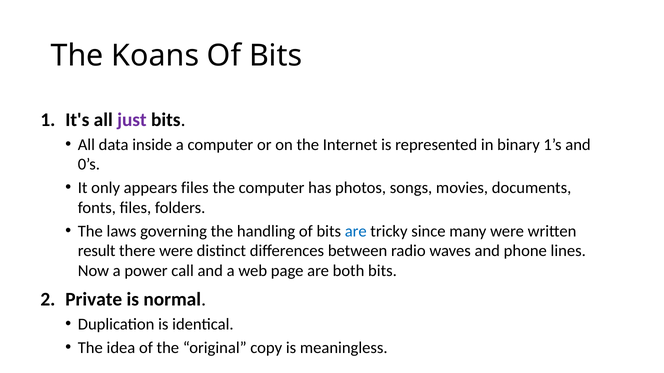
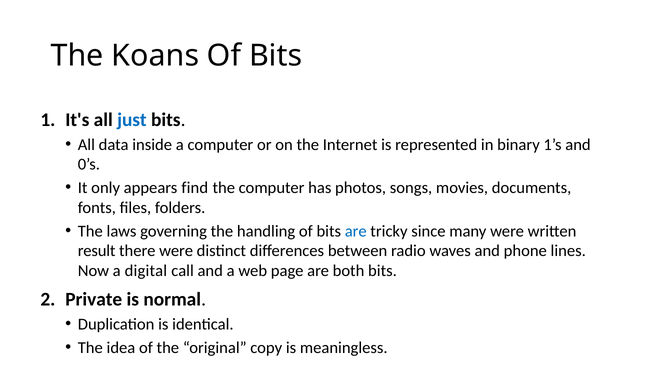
just colour: purple -> blue
appears files: files -> find
power: power -> digital
